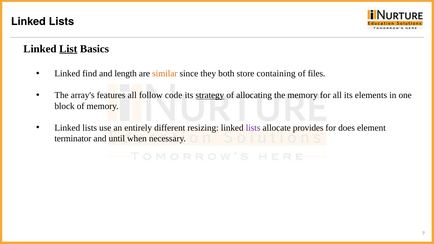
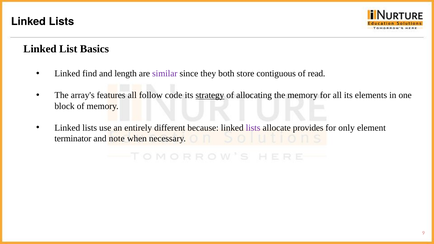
List underline: present -> none
similar colour: orange -> purple
containing: containing -> contiguous
files: files -> read
resizing: resizing -> because
does: does -> only
until: until -> note
